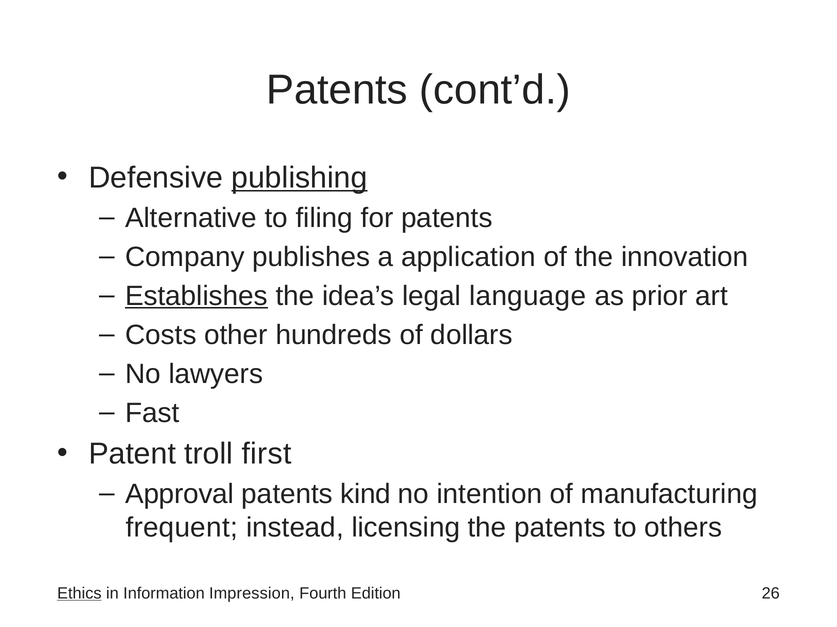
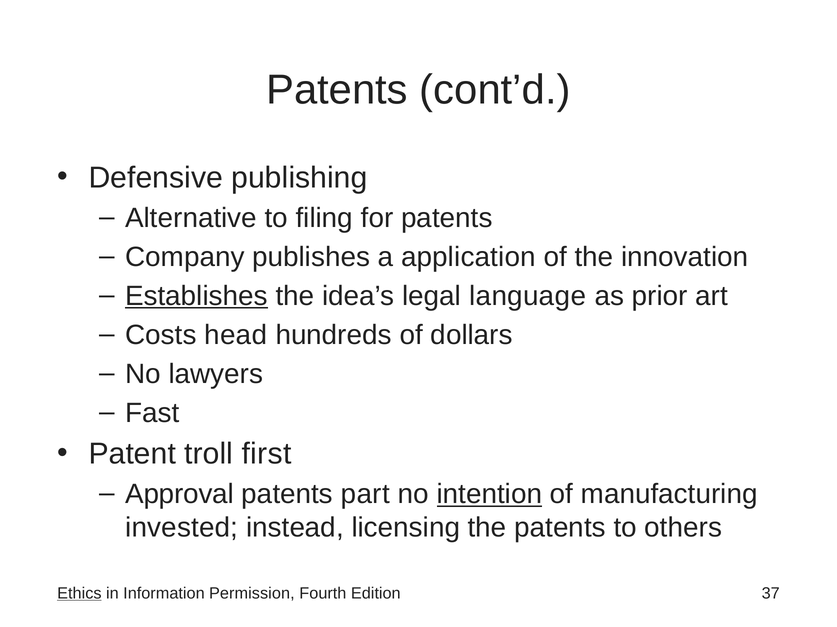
publishing underline: present -> none
other: other -> head
kind: kind -> part
intention underline: none -> present
frequent: frequent -> invested
Impression: Impression -> Permission
26: 26 -> 37
